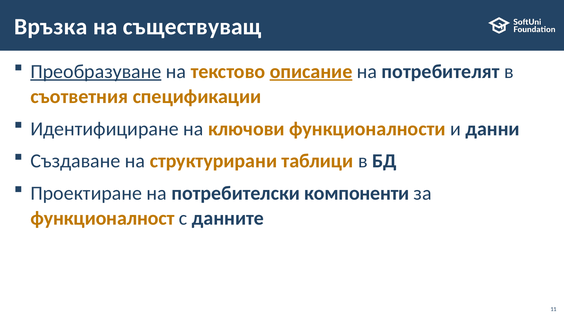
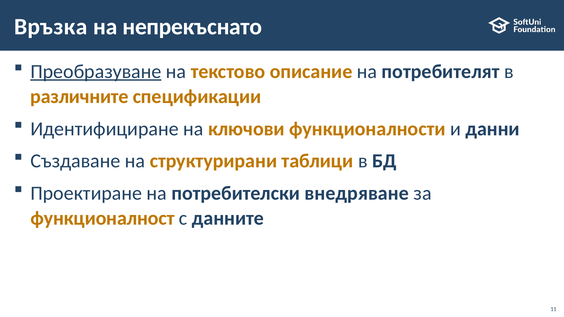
съществуващ: съществуващ -> непрекъснато
описание underline: present -> none
съответния: съответния -> различните
компоненти: компоненти -> внедряване
